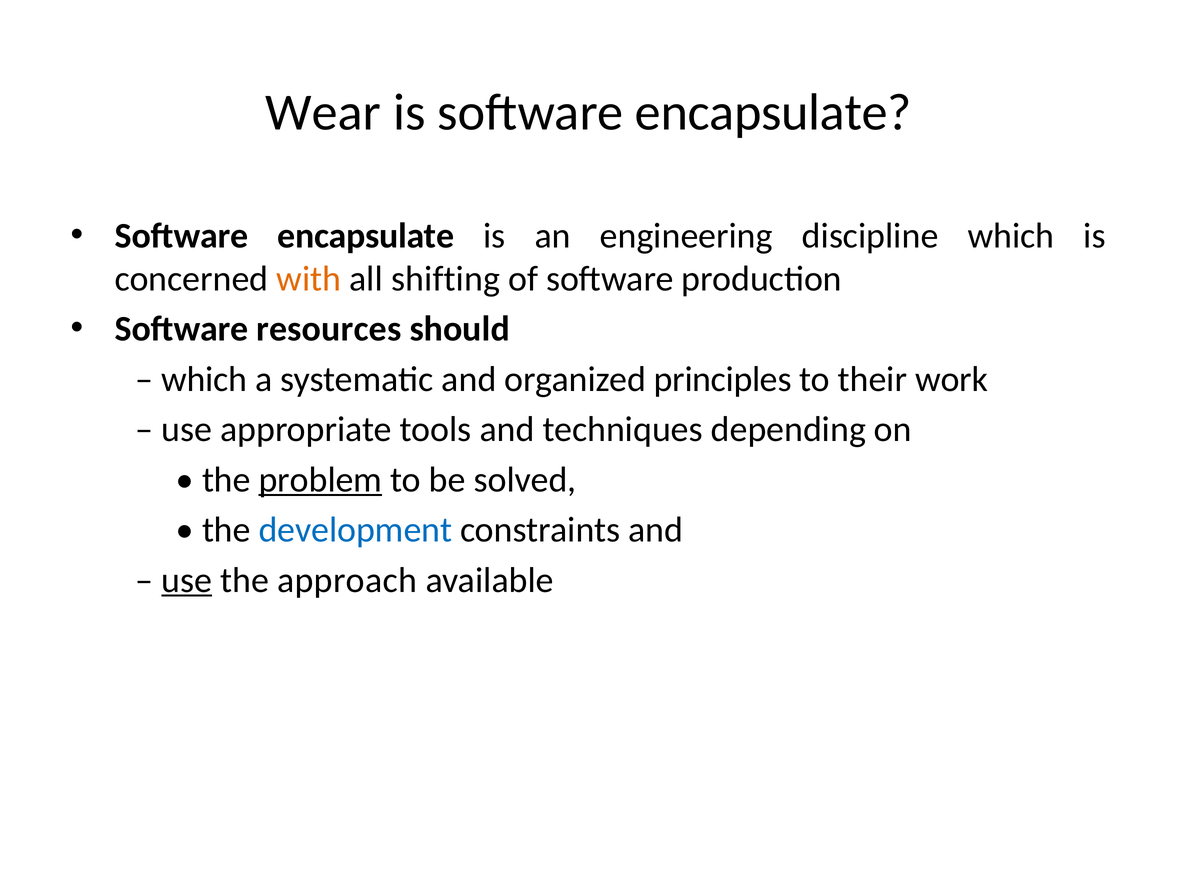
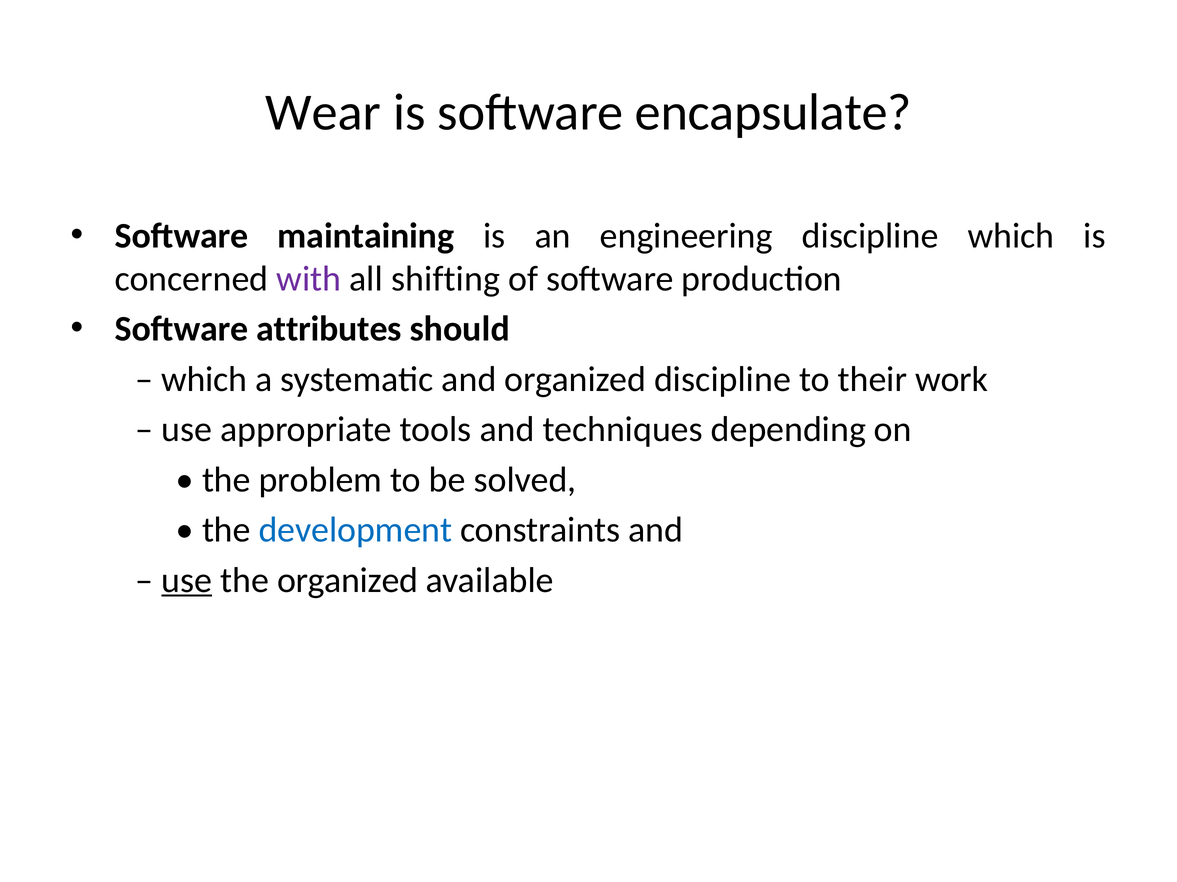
encapsulate at (366, 236): encapsulate -> maintaining
with colour: orange -> purple
resources: resources -> attributes
organized principles: principles -> discipline
problem underline: present -> none
the approach: approach -> organized
